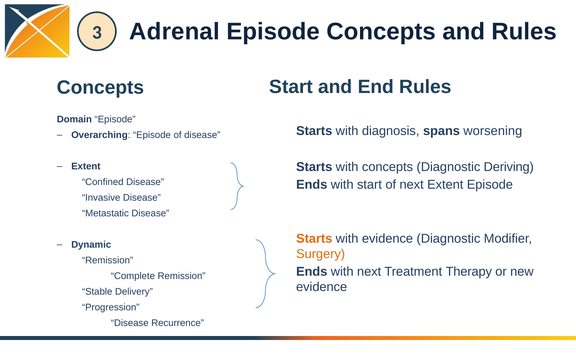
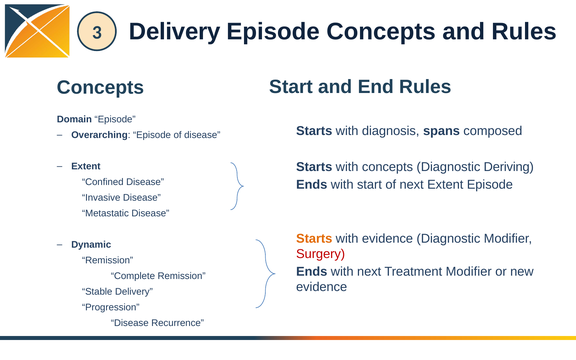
Adrenal at (175, 32): Adrenal -> Delivery
worsening: worsening -> composed
Surgery colour: orange -> red
Treatment Therapy: Therapy -> Modifier
